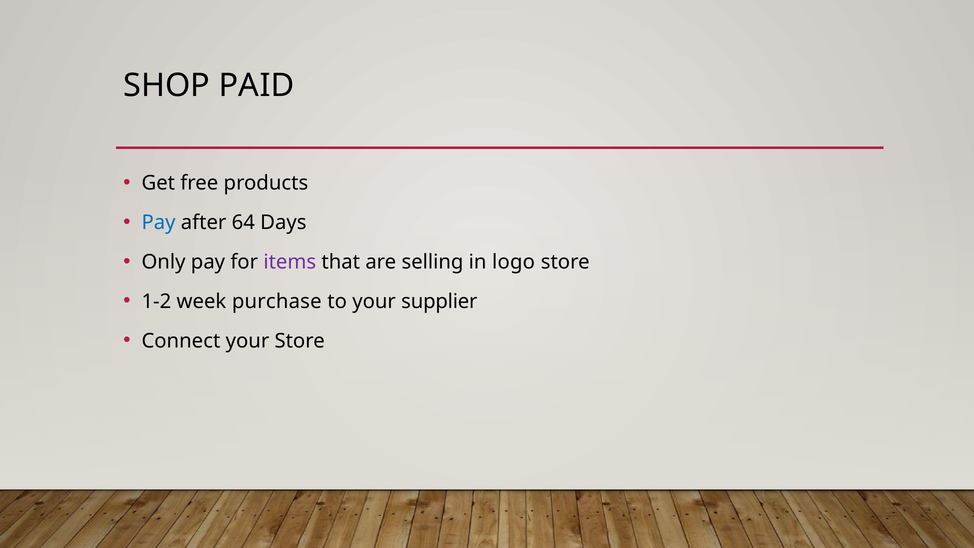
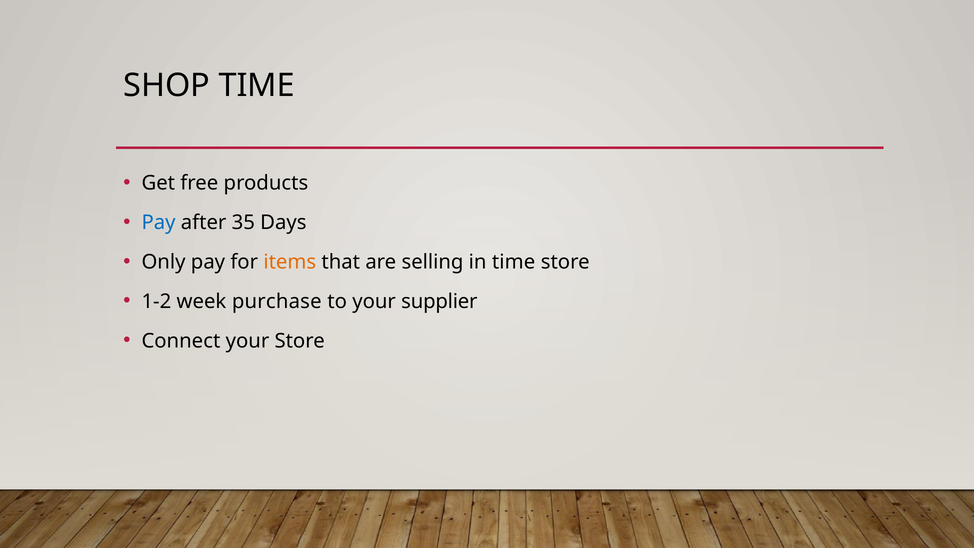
SHOP PAID: PAID -> TIME
64: 64 -> 35
items colour: purple -> orange
in logo: logo -> time
